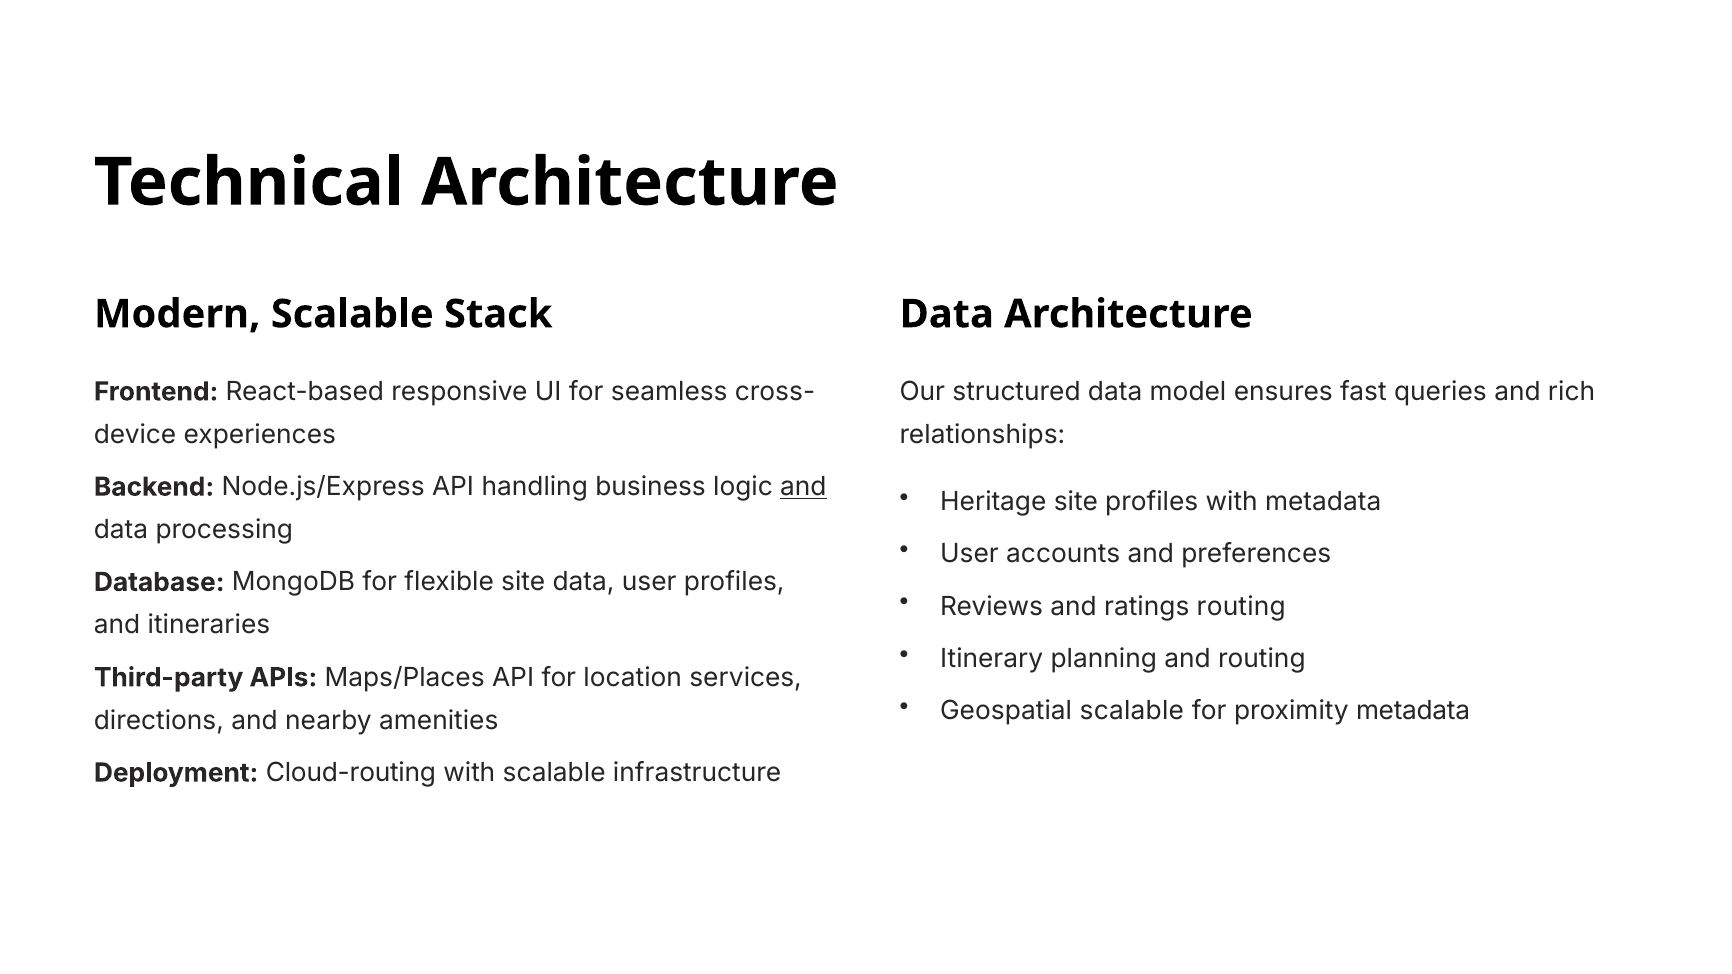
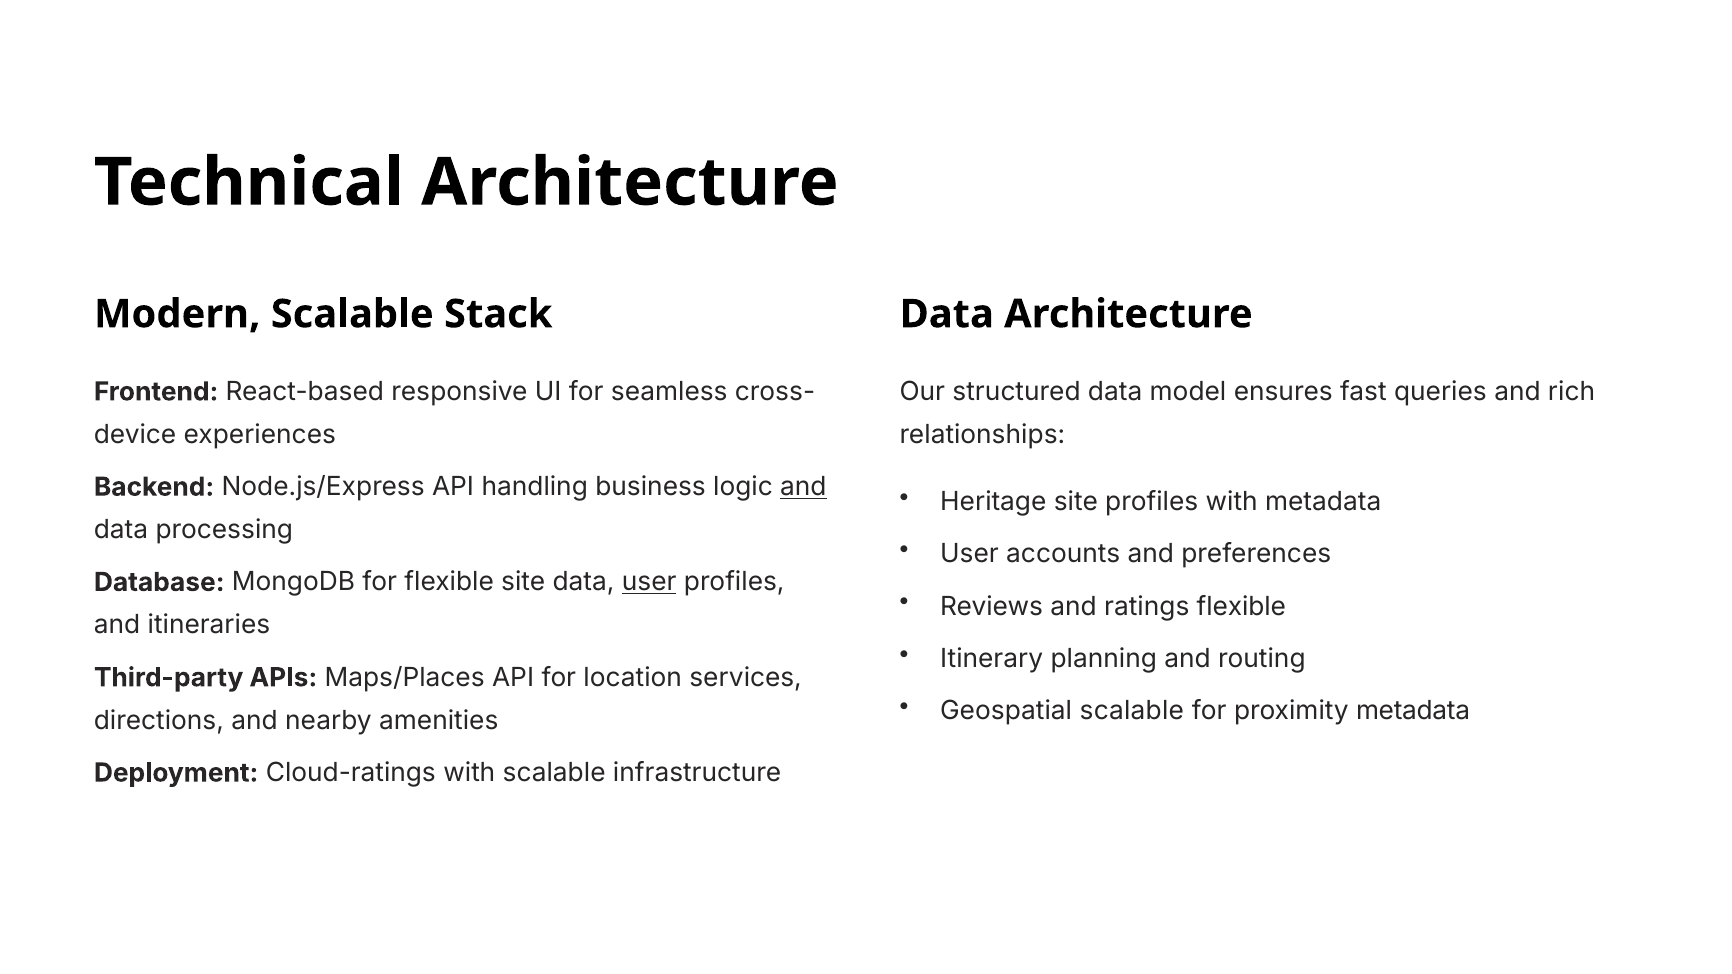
user at (649, 582) underline: none -> present
ratings routing: routing -> flexible
Cloud-routing: Cloud-routing -> Cloud-ratings
